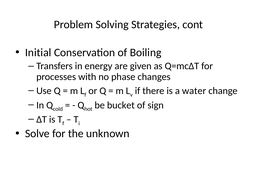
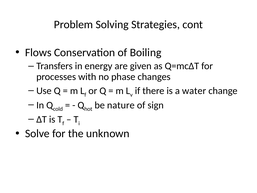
Initial: Initial -> Flows
bucket: bucket -> nature
